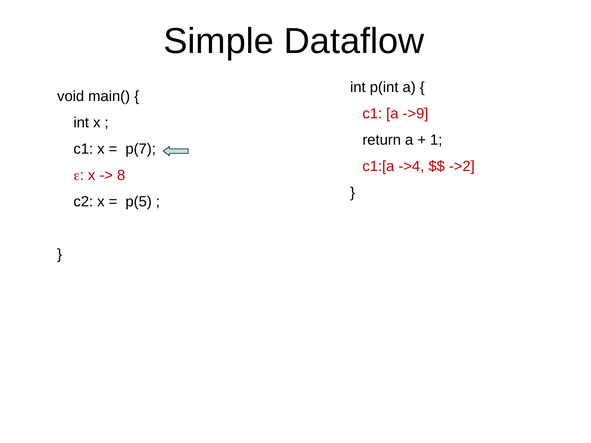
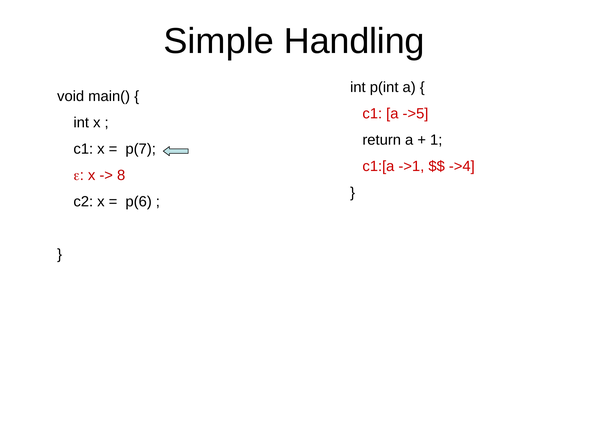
Dataflow: Dataflow -> Handling
->9: ->9 -> ->5
->4: ->4 -> ->1
->2: ->2 -> ->4
p(5: p(5 -> p(6
